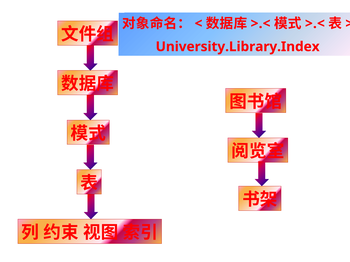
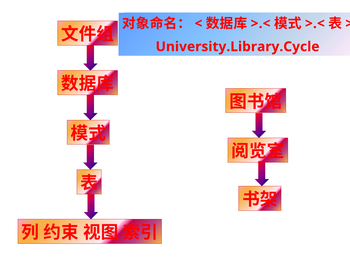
University.Library.Index: University.Library.Index -> University.Library.Cycle
